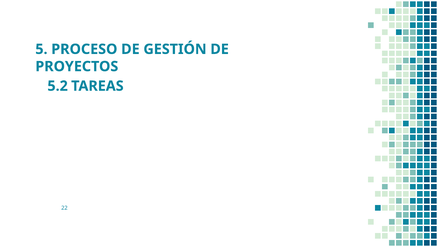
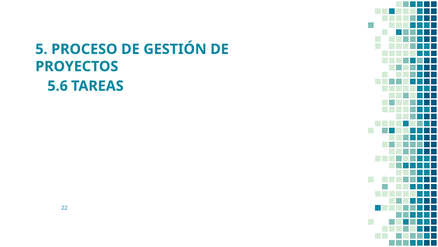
5.2: 5.2 -> 5.6
